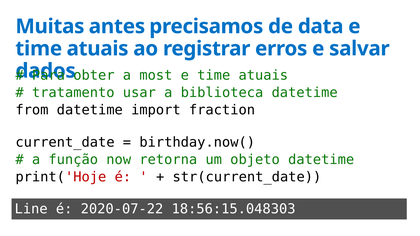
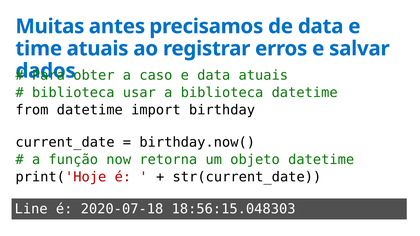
most: most -> caso
time at (214, 75): time -> data
tratamento at (73, 93): tratamento -> biblioteca
fraction: fraction -> birthday
2020-07-22: 2020-07-22 -> 2020-07-18
